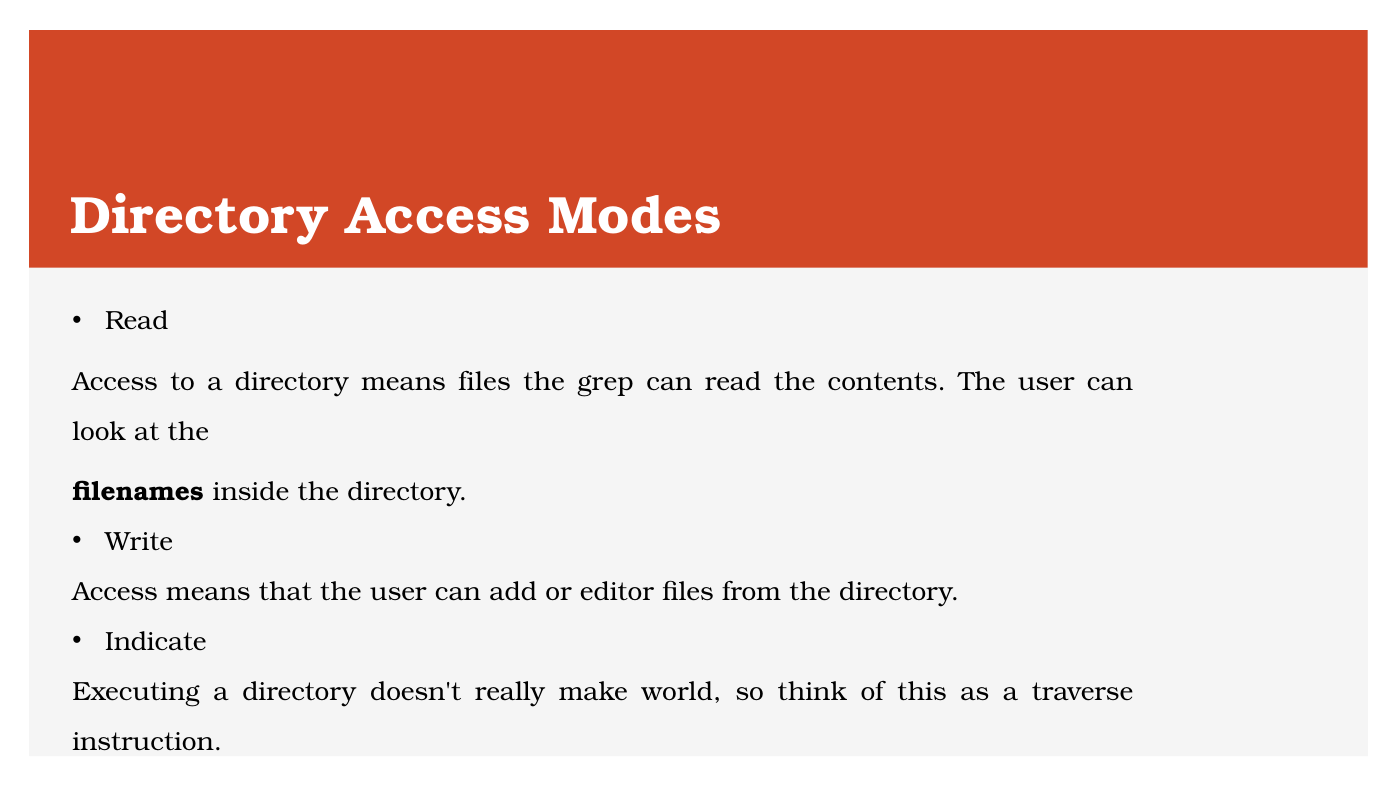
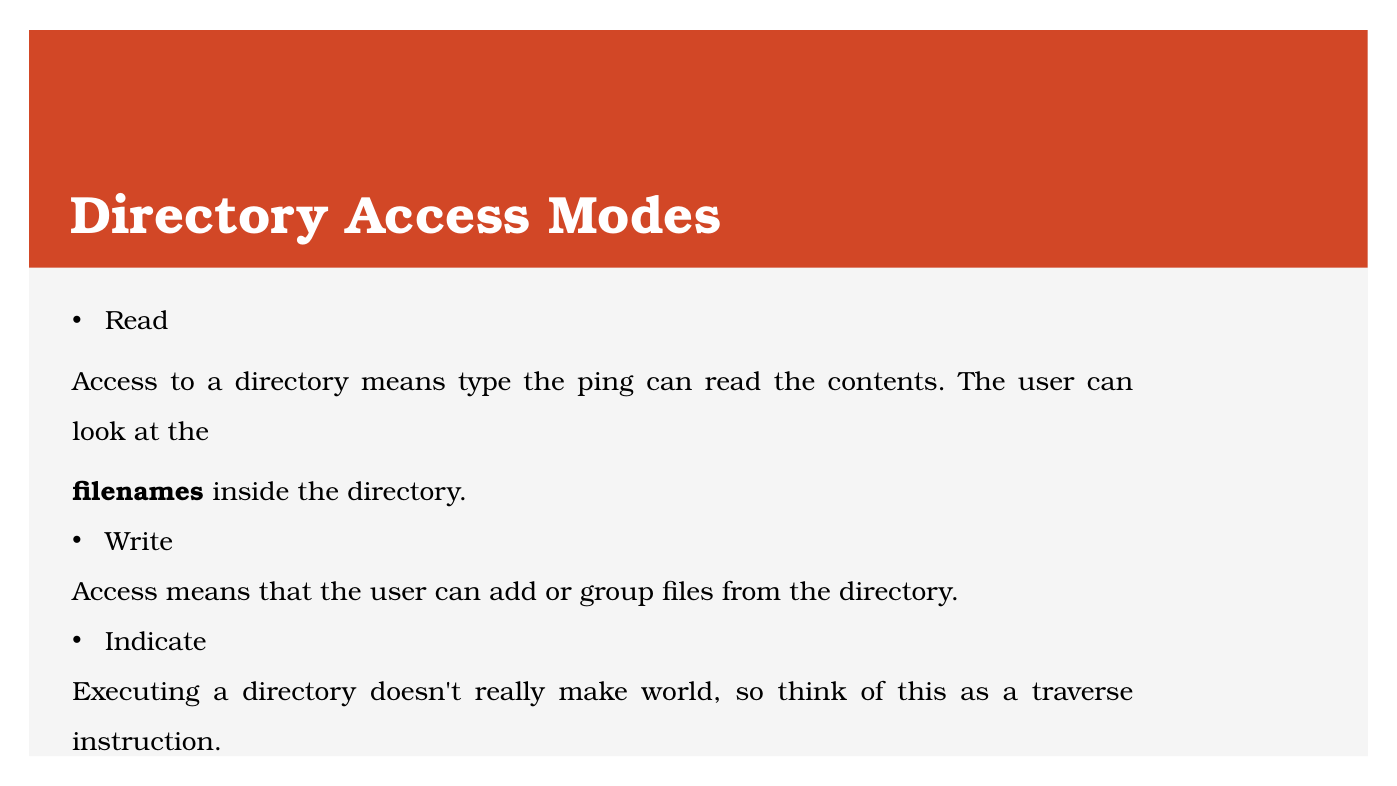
means files: files -> type
grep: grep -> ping
editor: editor -> group
